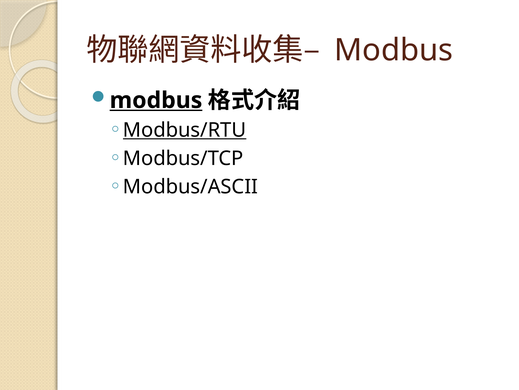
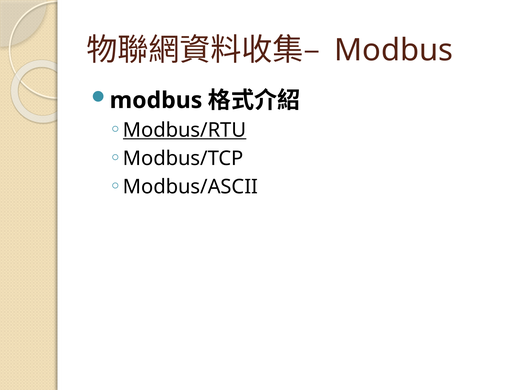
modbus at (156, 100) underline: present -> none
